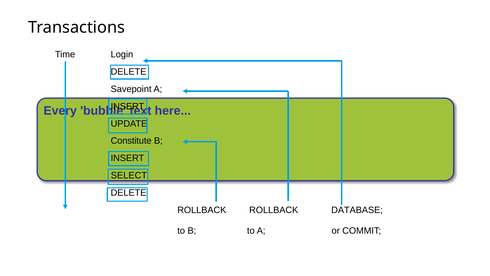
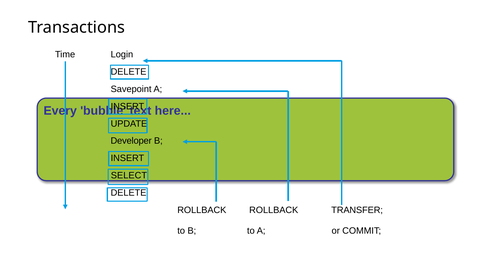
Constitute: Constitute -> Developer
DATABASE: DATABASE -> TRANSFER
